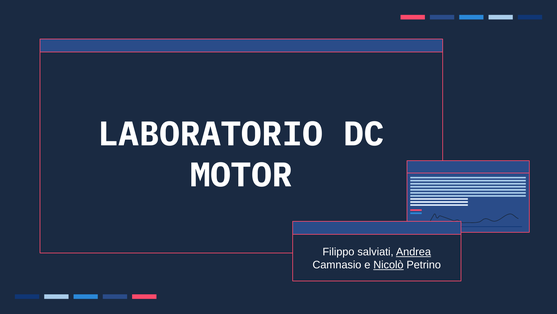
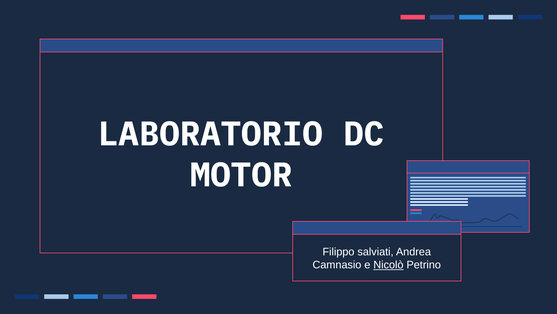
Andrea underline: present -> none
